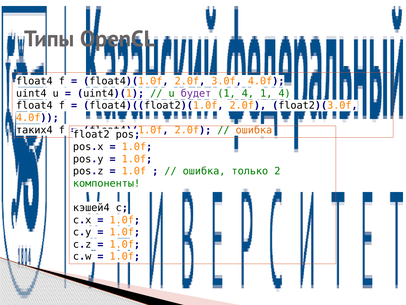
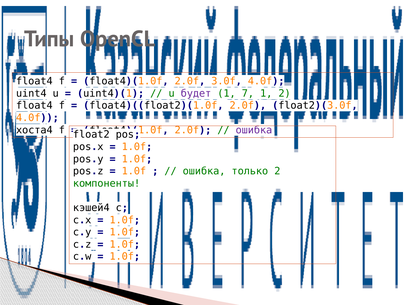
4 at (248, 93): 4 -> 7
4 at (285, 93): 4 -> 2
таких4: таких4 -> хоста4
ошибка at (254, 130) colour: orange -> purple
